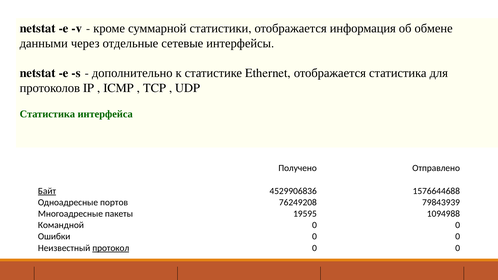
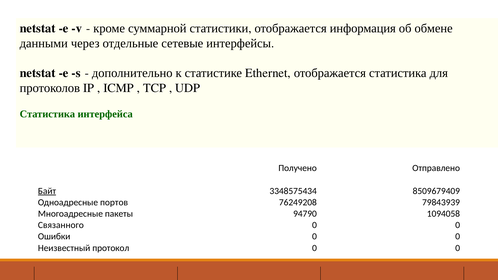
4529906836: 4529906836 -> 3348575434
1576644688: 1576644688 -> 8509679409
19595: 19595 -> 94790
1094988: 1094988 -> 1094058
Командной: Командной -> Связанного
протокол underline: present -> none
